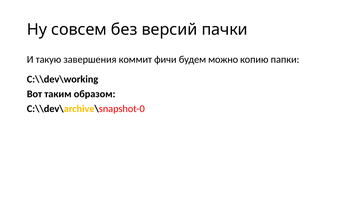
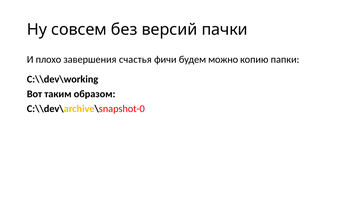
такую: такую -> плохо
коммит: коммит -> счастья
